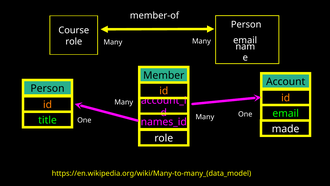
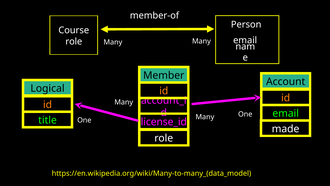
Person at (47, 88): Person -> Logical
names_id: names_id -> license_id
